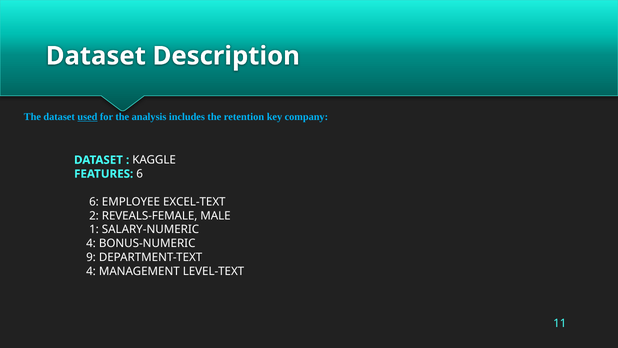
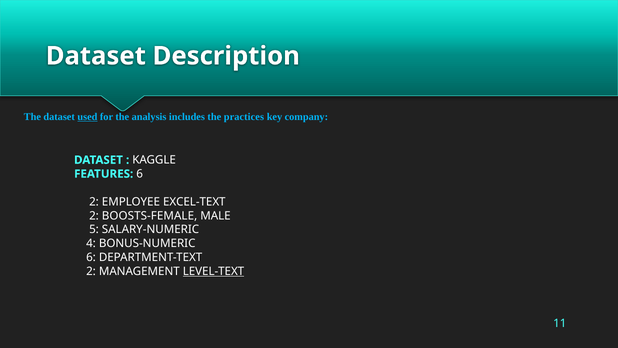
retention: retention -> practices
6 at (94, 202): 6 -> 2
REVEALS-FEMALE: REVEALS-FEMALE -> BOOSTS-FEMALE
1: 1 -> 5
9 at (91, 257): 9 -> 6
4 at (91, 271): 4 -> 2
LEVEL-TEXT underline: none -> present
